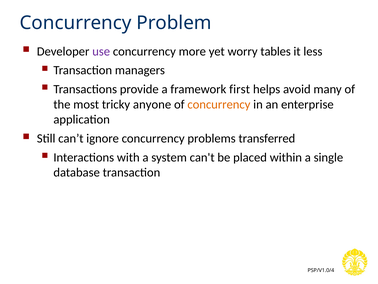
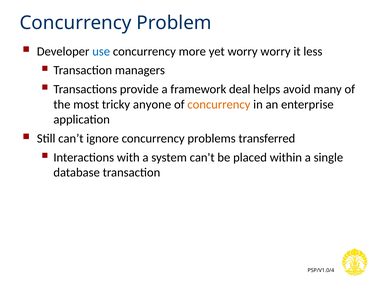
use colour: purple -> blue
worry tables: tables -> worry
first: first -> deal
